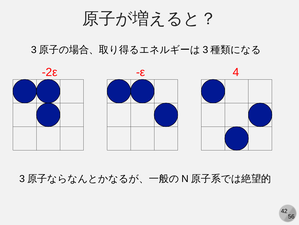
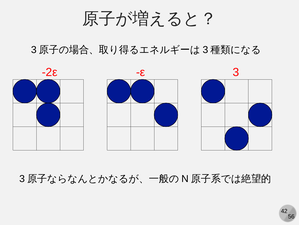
ε 4: 4 -> 3
